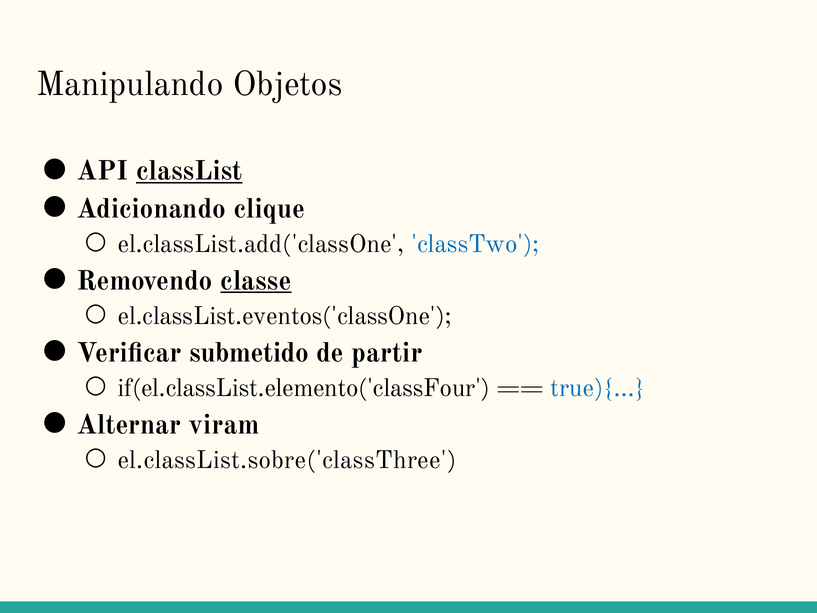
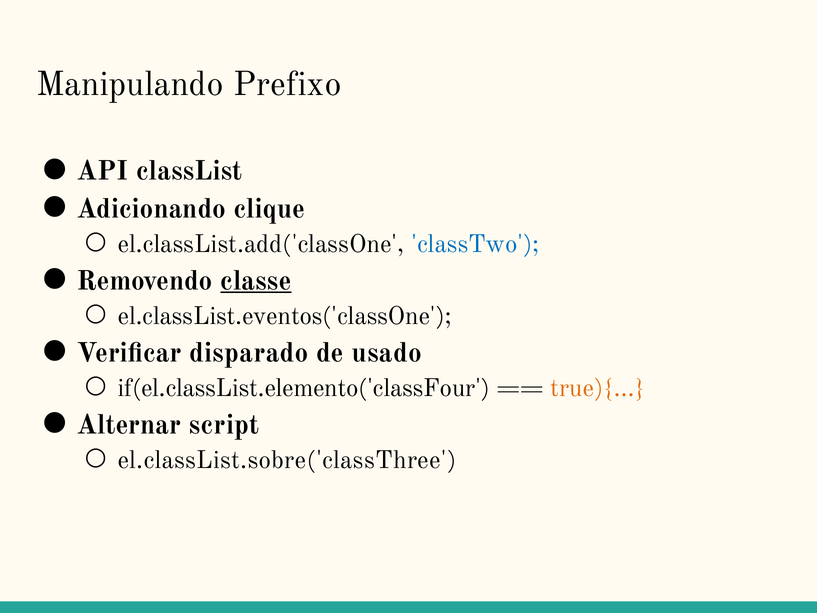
Objetos: Objetos -> Prefixo
classList underline: present -> none
submetido: submetido -> disparado
partir: partir -> usado
true){ colour: blue -> orange
viram: viram -> script
